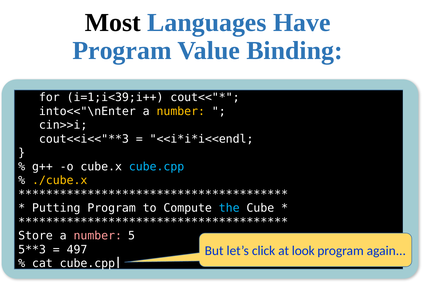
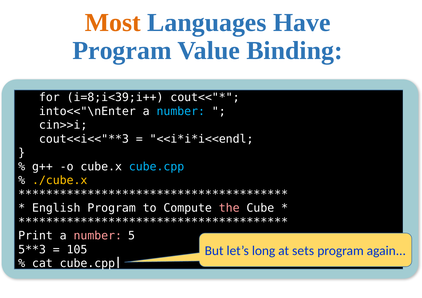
Most colour: black -> orange
i=1;i<39;i++: i=1;i<39;i++ -> i=8;i<39;i++
number at (181, 111) colour: yellow -> light blue
Putting: Putting -> English
the colour: light blue -> pink
Store: Store -> Print
497: 497 -> 105
click: click -> long
look: look -> sets
